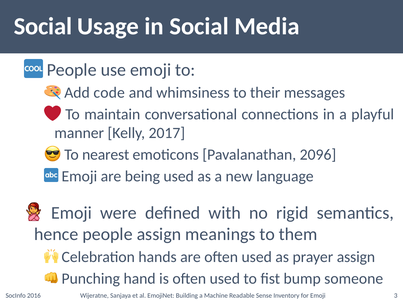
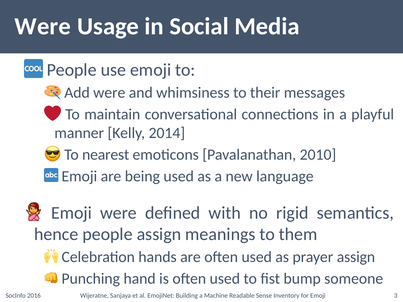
Social at (43, 27): Social -> Were
Add code: code -> were
2017: 2017 -> 2014
2096: 2096 -> 2010
